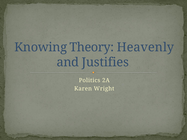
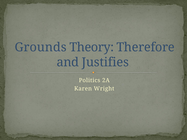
Knowing: Knowing -> Grounds
Heavenly: Heavenly -> Therefore
